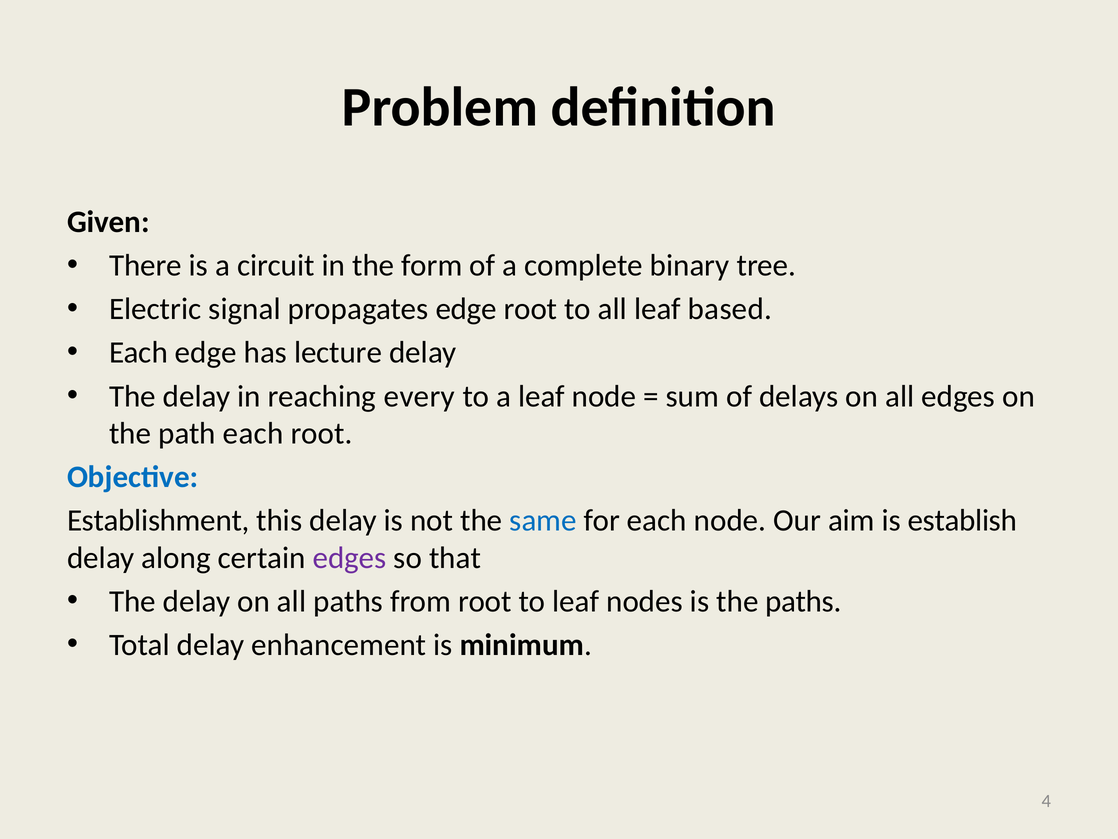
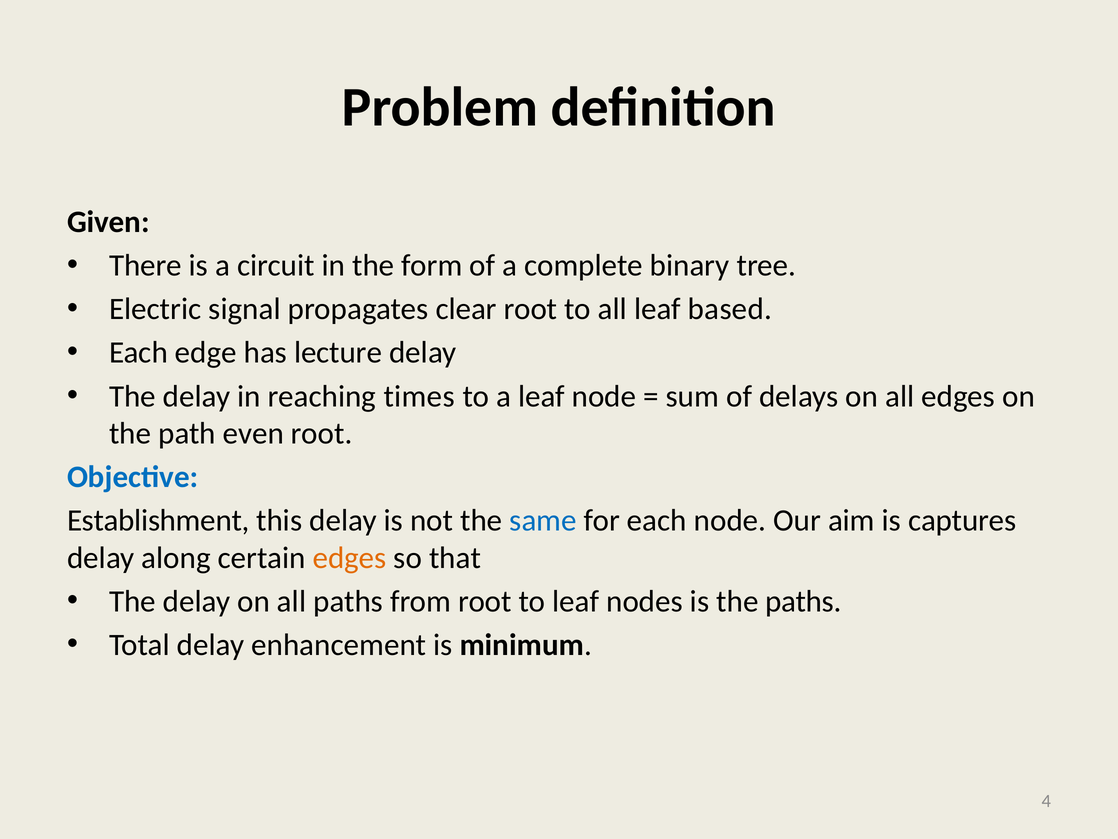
propagates edge: edge -> clear
every: every -> times
path each: each -> even
establish: establish -> captures
edges at (350, 558) colour: purple -> orange
